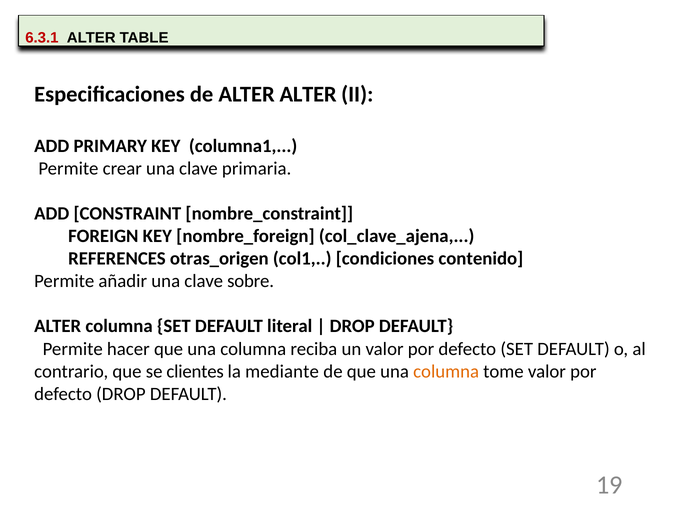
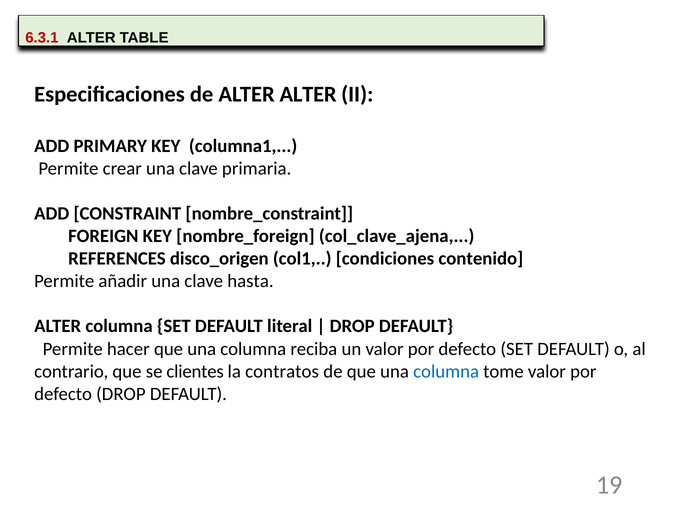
otras_origen: otras_origen -> disco_origen
sobre: sobre -> hasta
mediante: mediante -> contratos
columna at (446, 371) colour: orange -> blue
